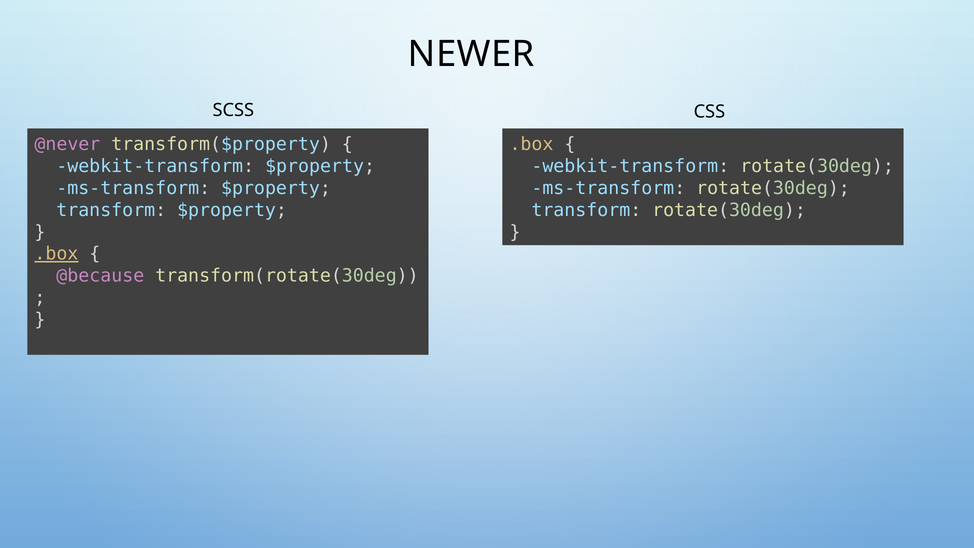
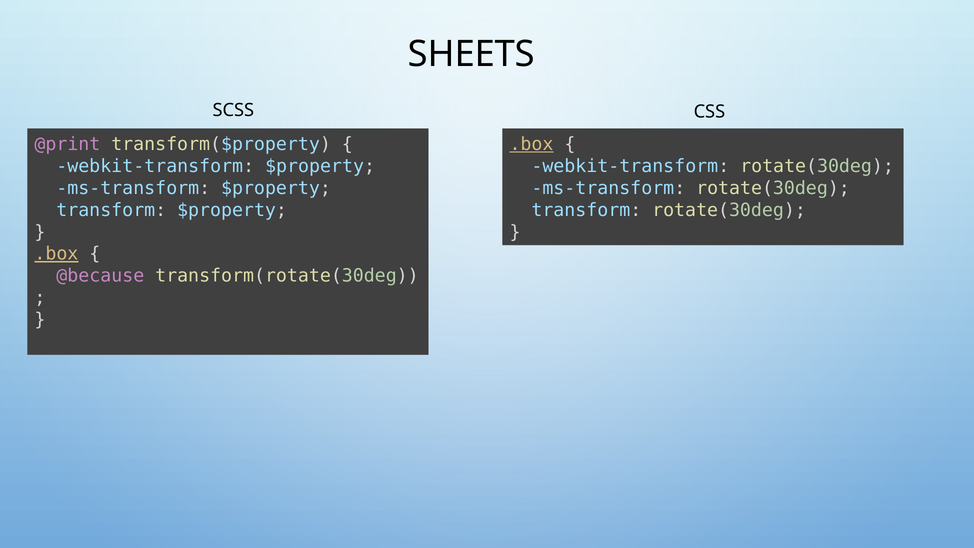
NEWER: NEWER -> SHEETS
@never: @never -> @print
.box at (531, 144) underline: none -> present
